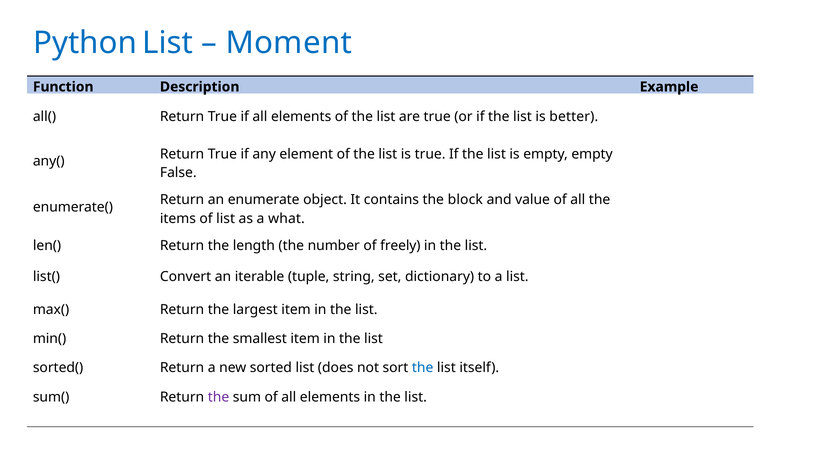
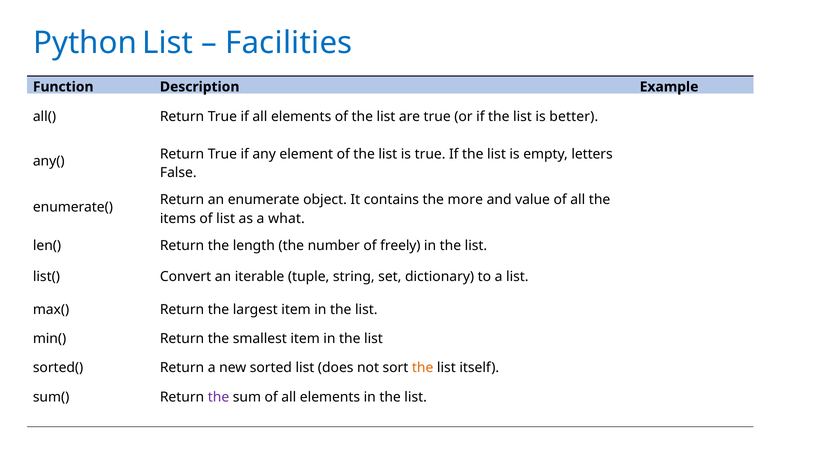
Moment: Moment -> Facilities
empty empty: empty -> letters
block: block -> more
the at (423, 368) colour: blue -> orange
